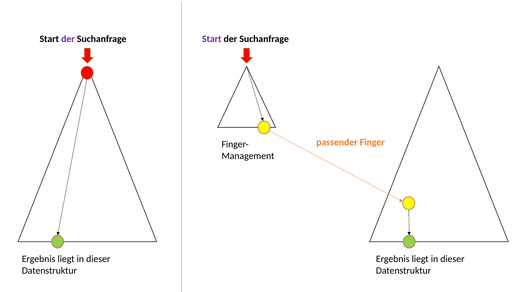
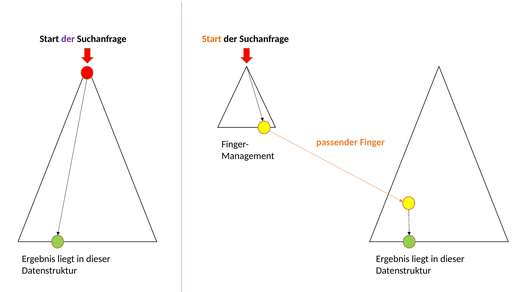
Start at (212, 39) colour: purple -> orange
